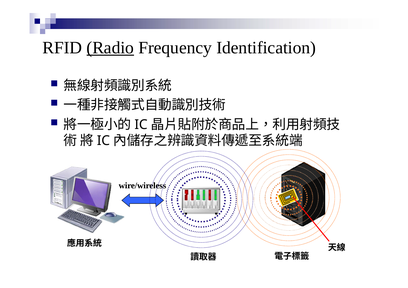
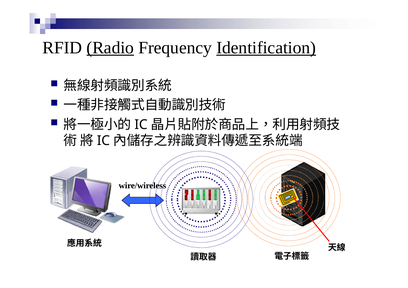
Identification underline: none -> present
